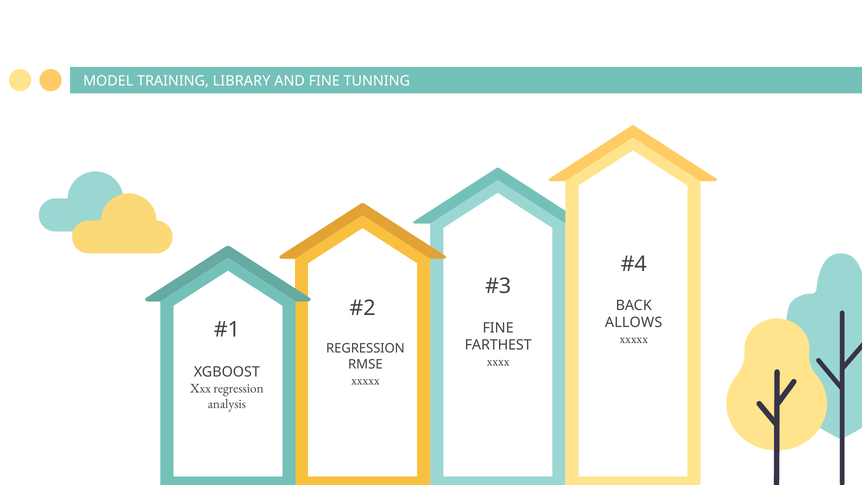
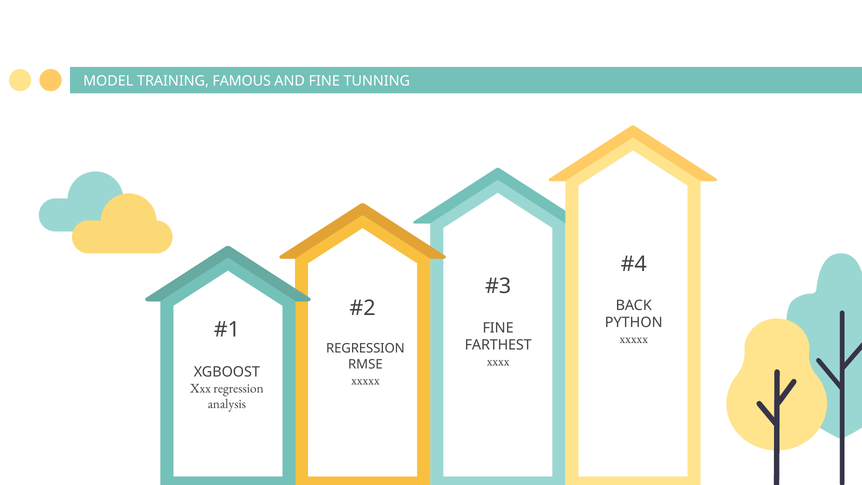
LIBRARY: LIBRARY -> FAMOUS
ALLOWS: ALLOWS -> PYTHON
